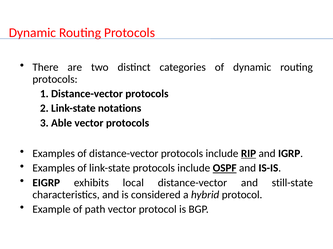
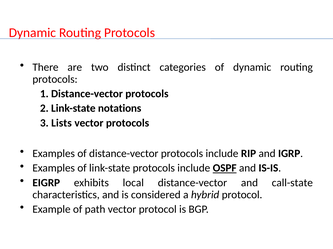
Able: Able -> Lists
RIP underline: present -> none
still-state: still-state -> call-state
